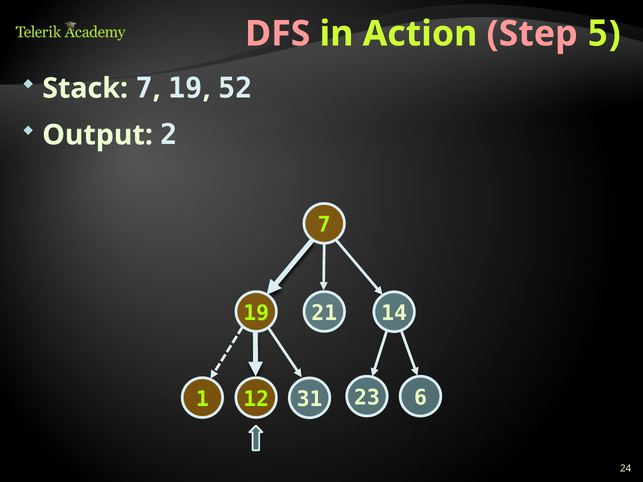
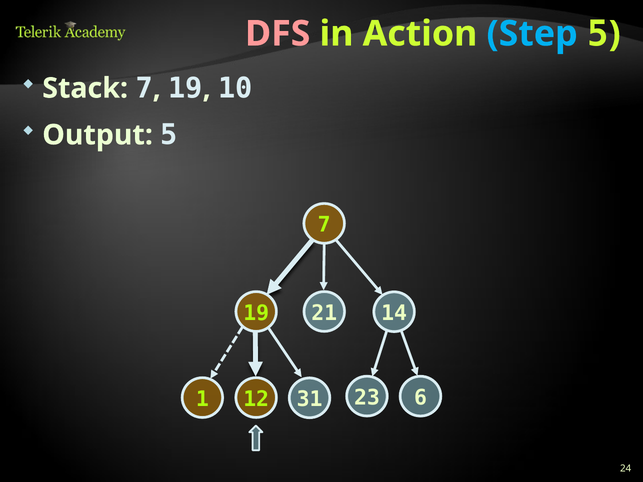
Step colour: pink -> light blue
52: 52 -> 10
Output 2: 2 -> 5
